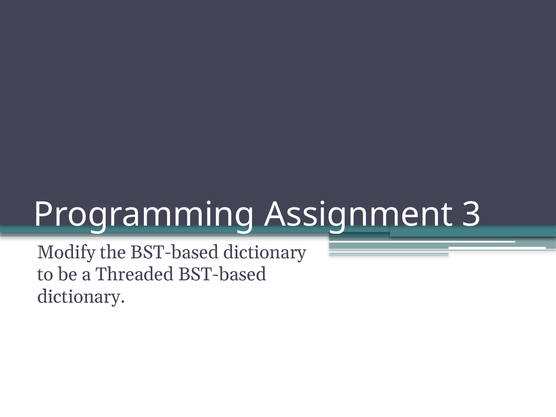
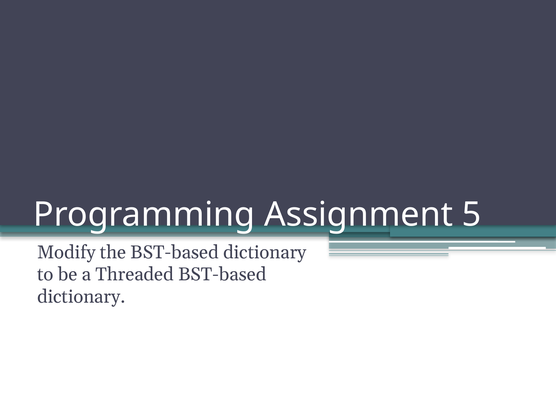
3: 3 -> 5
